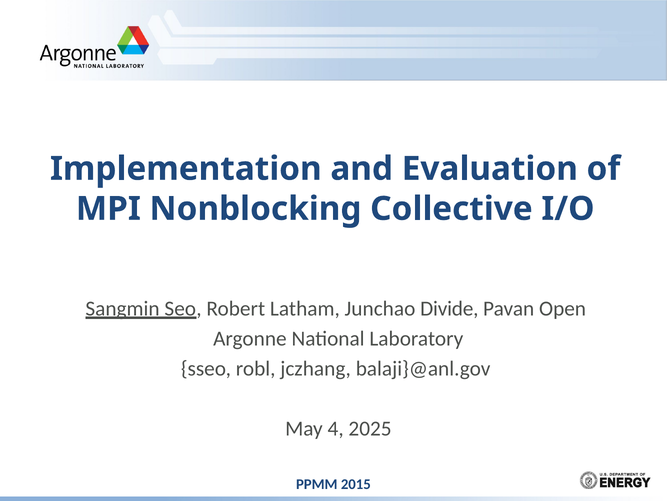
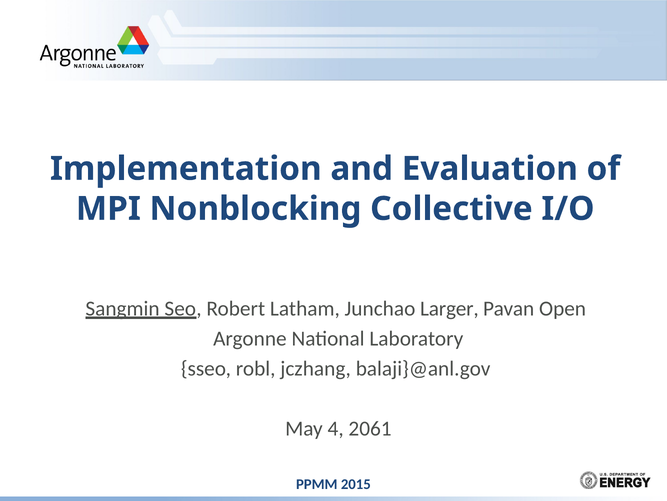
Divide: Divide -> Larger
2025: 2025 -> 2061
